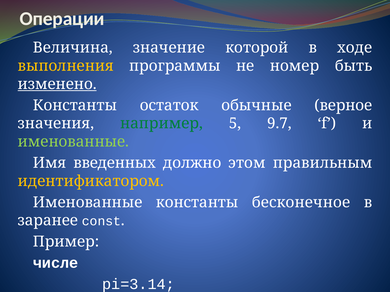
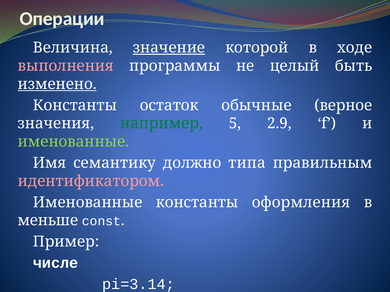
значение underline: none -> present
выполнения colour: yellow -> pink
номер: номер -> целый
9.7: 9.7 -> 2.9
введенных: введенных -> семантику
этом: этом -> типа
идентификатором colour: yellow -> pink
бесконечное: бесконечное -> оформления
заранее: заранее -> меньше
